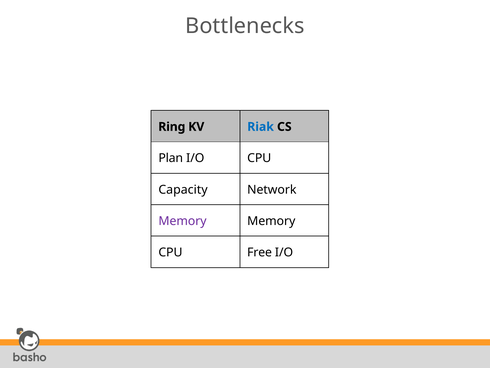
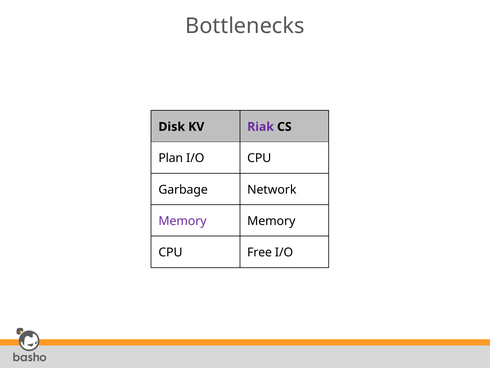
Ring: Ring -> Disk
Riak colour: blue -> purple
Capacity: Capacity -> Garbage
